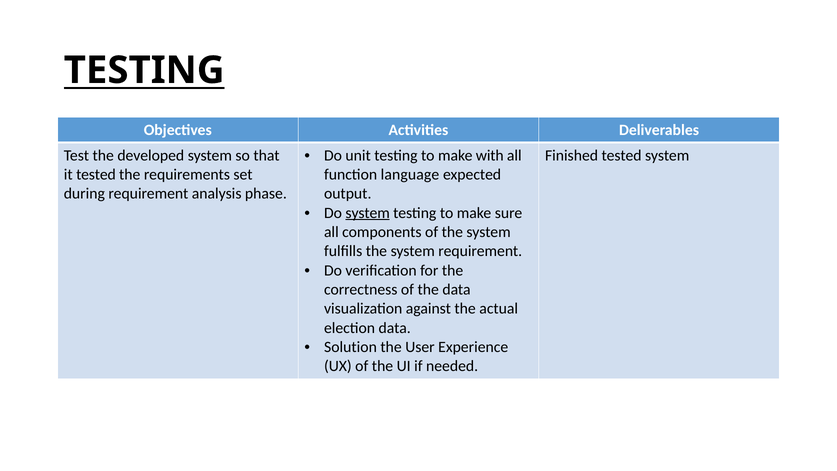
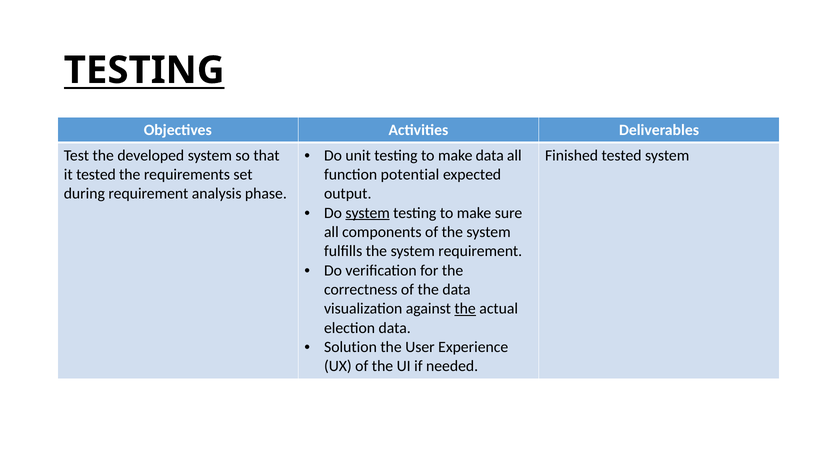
make with: with -> data
language: language -> potential
the at (465, 309) underline: none -> present
